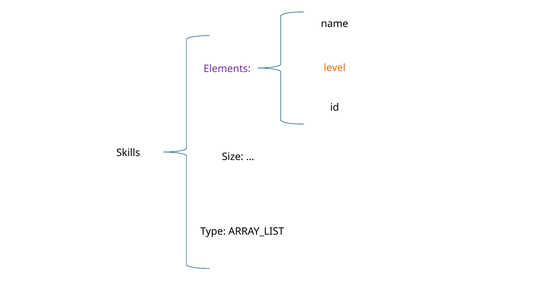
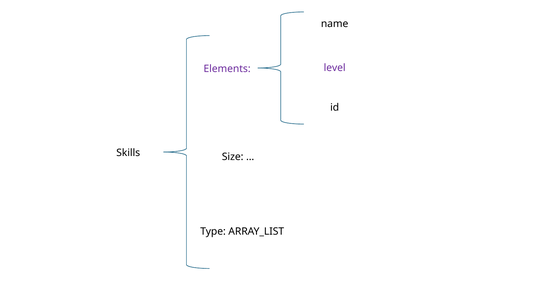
level colour: orange -> purple
